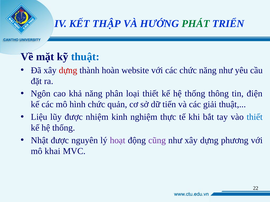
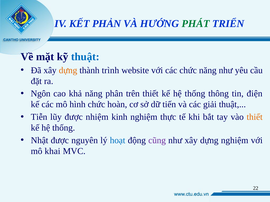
THẬP: THẬP -> PHẢN
dựng at (68, 70) colour: red -> orange
hoàn: hoàn -> trình
loại: loại -> trên
quản: quản -> hoàn
Liệu: Liệu -> Tiễn
thiết at (255, 117) colour: blue -> orange
hoạt colour: purple -> blue
dựng phương: phương -> nghiệm
